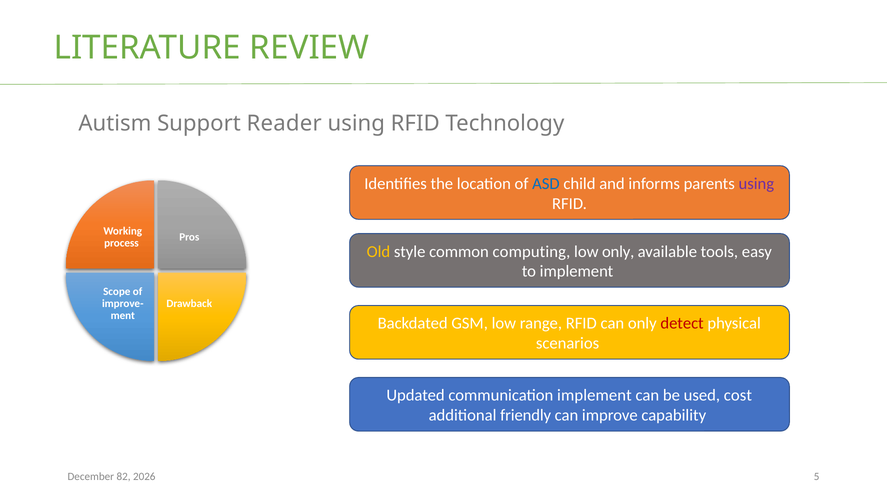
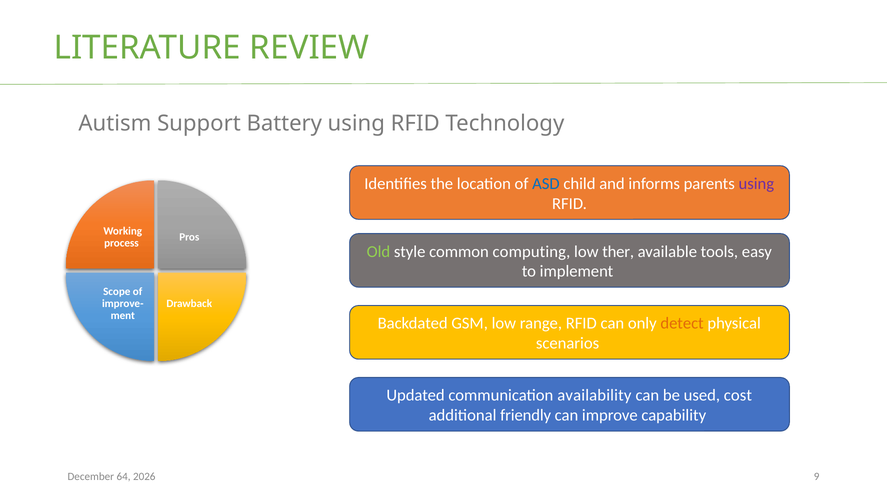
Reader: Reader -> Battery
Old colour: yellow -> light green
low only: only -> ther
detect colour: red -> orange
communication implement: implement -> availability
82: 82 -> 64
5: 5 -> 9
